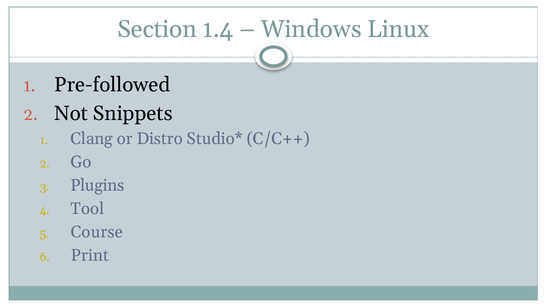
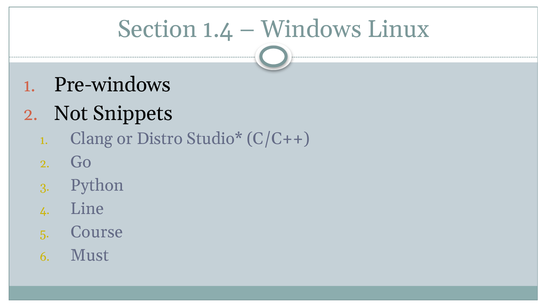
Pre-followed: Pre-followed -> Pre-windows
Plugins: Plugins -> Python
Tool: Tool -> Line
Print: Print -> Must
